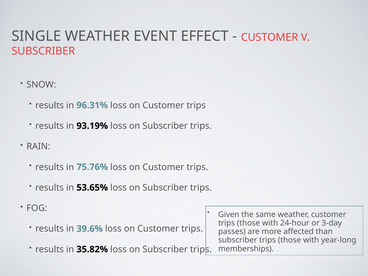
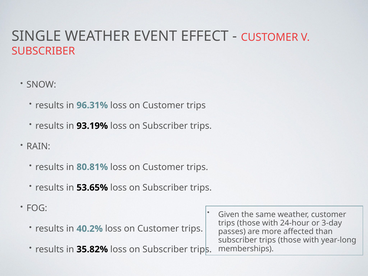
75.76%: 75.76% -> 80.81%
39.6%: 39.6% -> 40.2%
